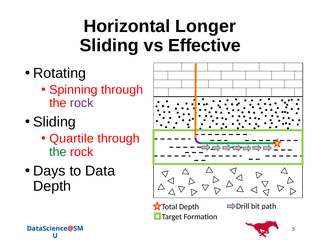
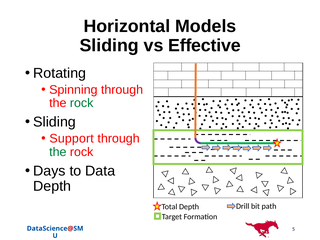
Longer: Longer -> Models
rock at (82, 103) colour: purple -> green
Quartile: Quartile -> Support
